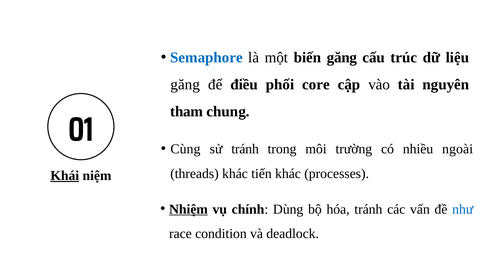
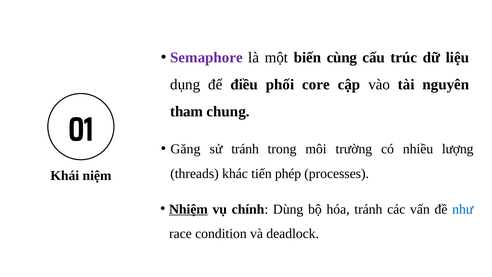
Semaphore colour: blue -> purple
biến găng: găng -> cùng
găng at (185, 85): găng -> dụng
Cùng: Cùng -> Găng
ngoài: ngoài -> lượng
tiến khác: khác -> phép
Khái underline: present -> none
